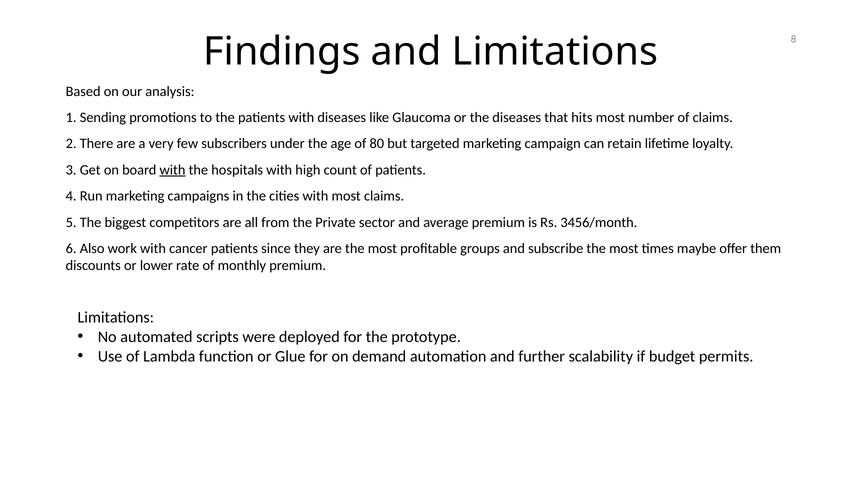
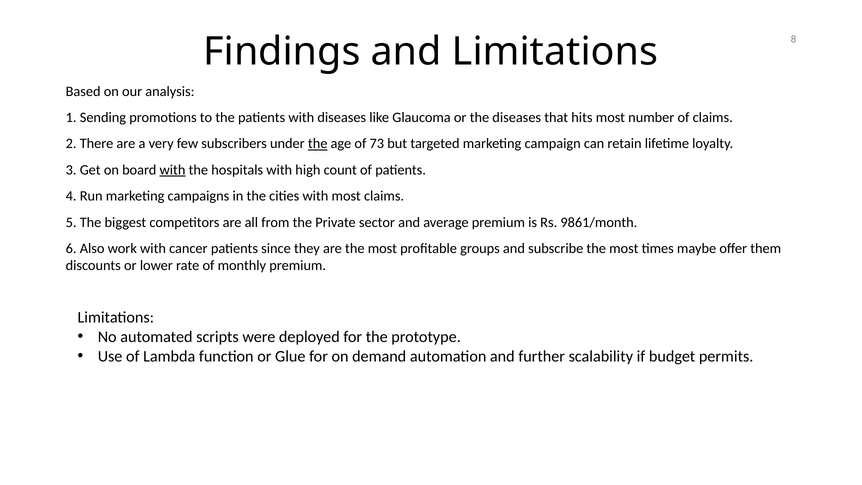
the at (318, 144) underline: none -> present
80: 80 -> 73
3456/month: 3456/month -> 9861/month
